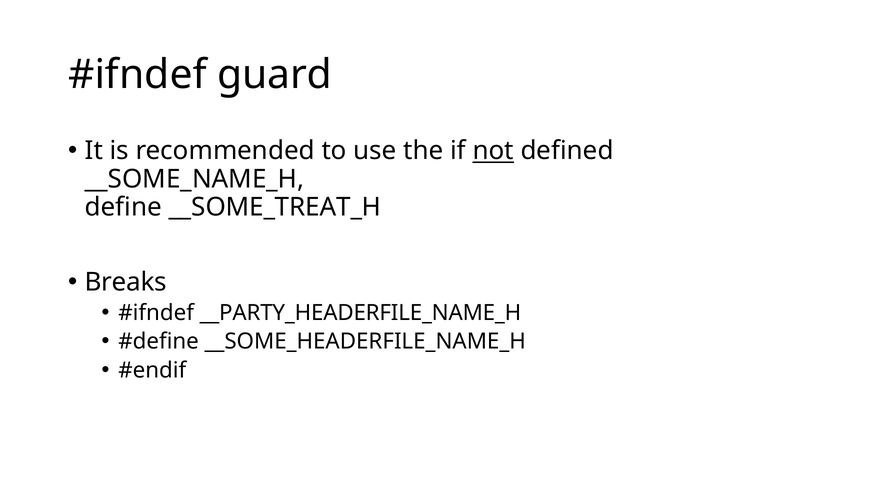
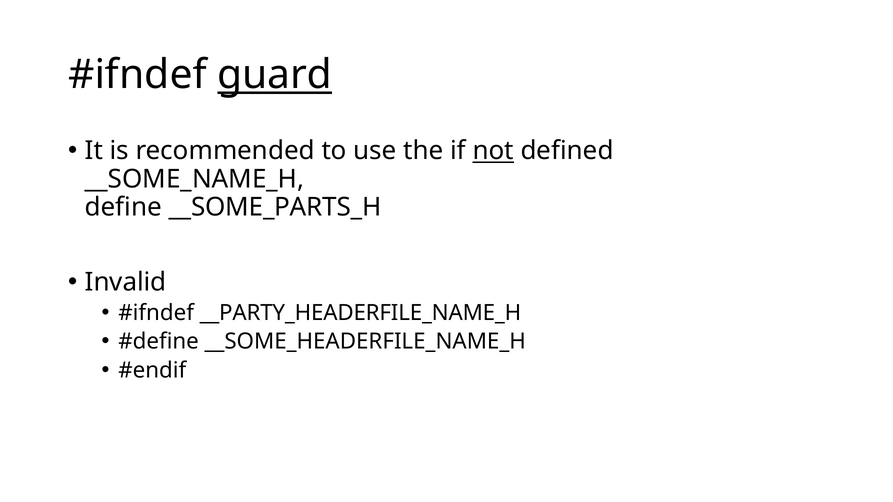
guard underline: none -> present
__SOME_TREAT_H: __SOME_TREAT_H -> __SOME_PARTS_H
Breaks: Breaks -> Invalid
